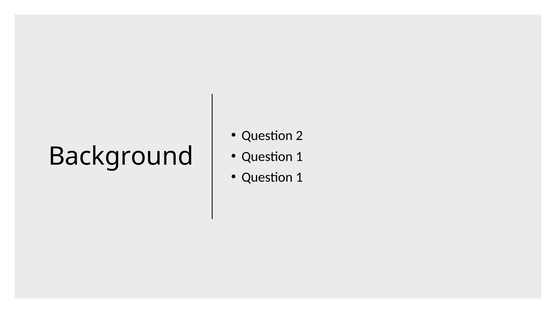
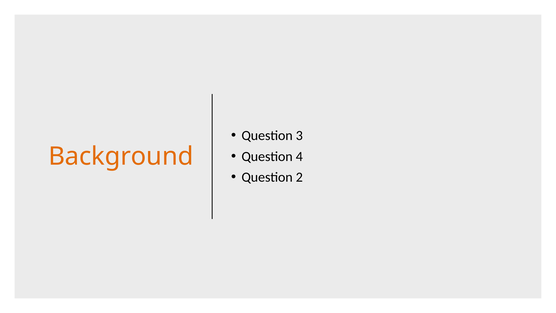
2: 2 -> 3
Background colour: black -> orange
1 at (299, 156): 1 -> 4
1 at (299, 177): 1 -> 2
